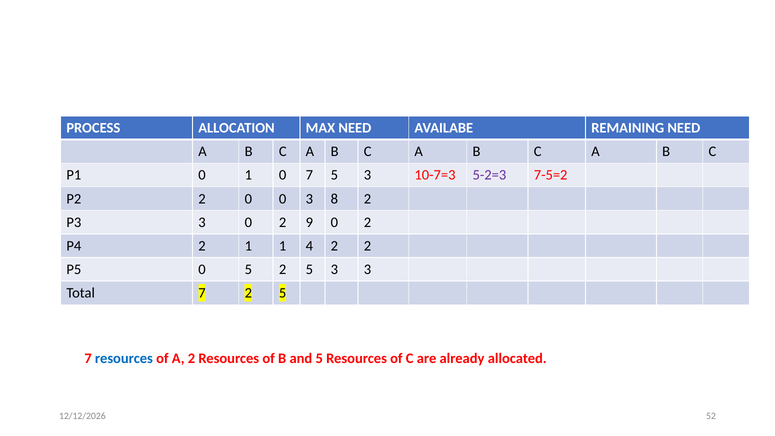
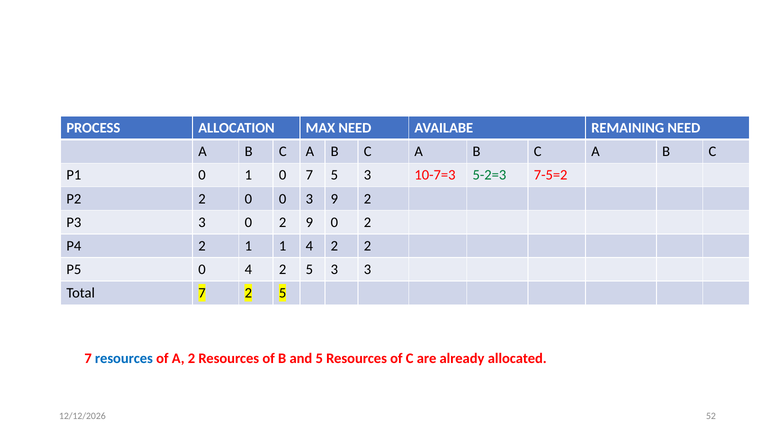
5-2=3 colour: purple -> green
3 8: 8 -> 9
0 5: 5 -> 4
